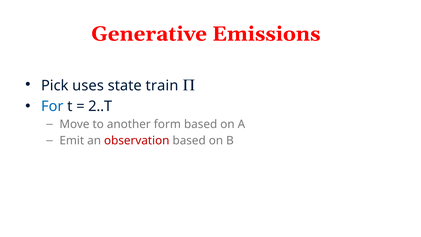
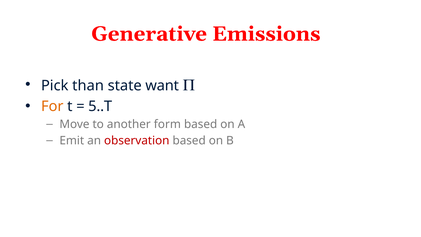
uses: uses -> than
train: train -> want
For colour: blue -> orange
2..T: 2..T -> 5..T
